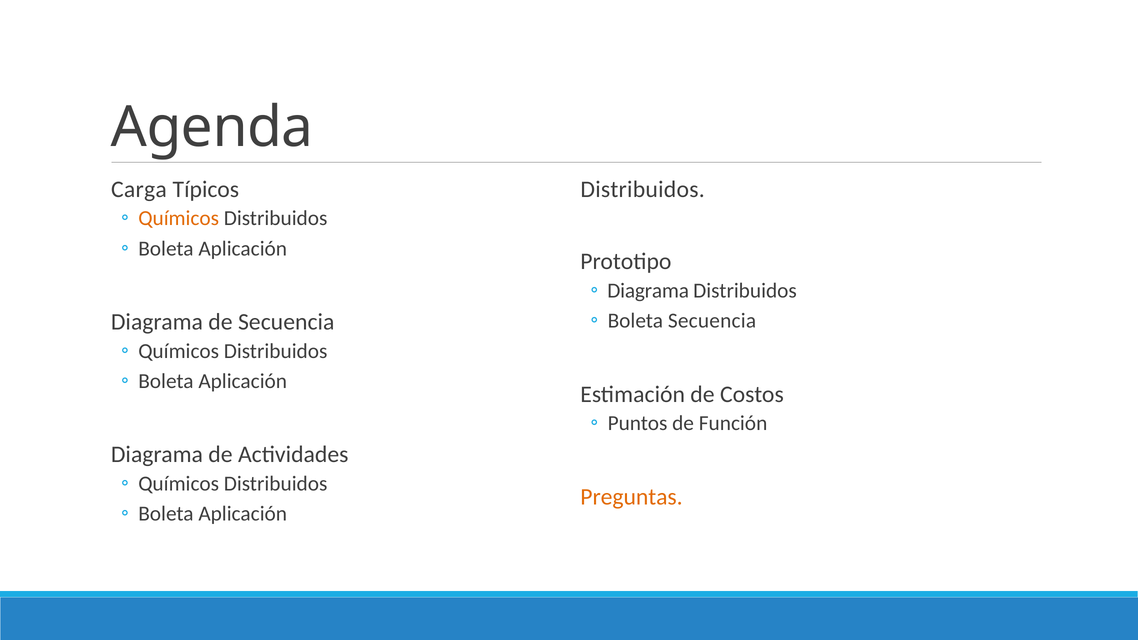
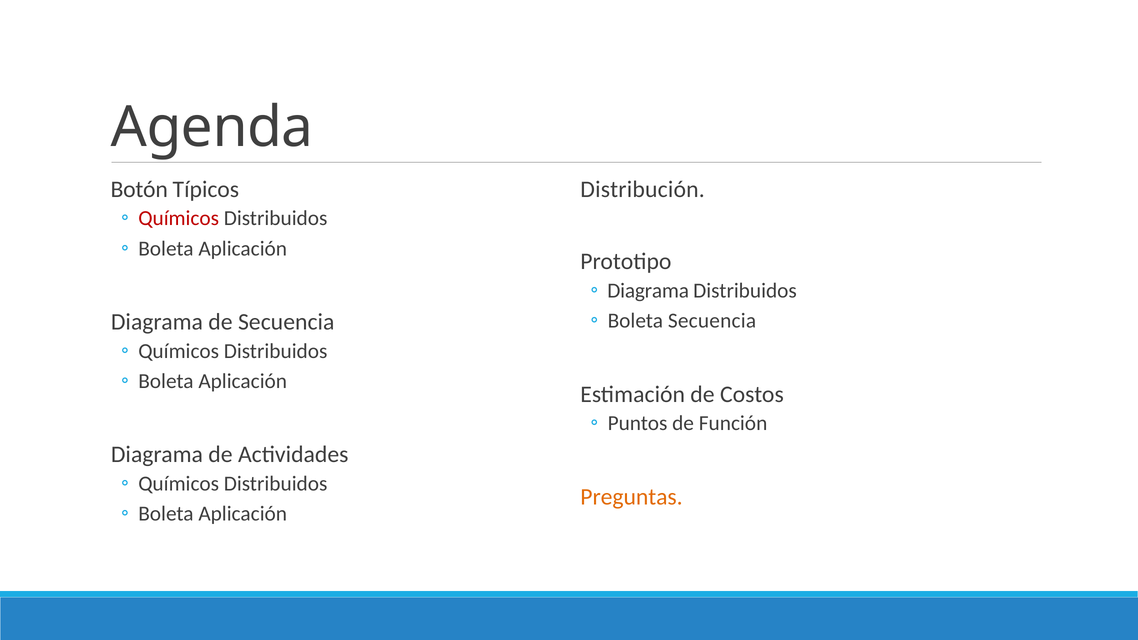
Carga: Carga -> Botón
Distribuidos at (643, 189): Distribuidos -> Distribución
Químicos at (179, 218) colour: orange -> red
